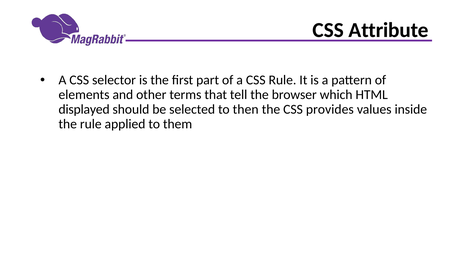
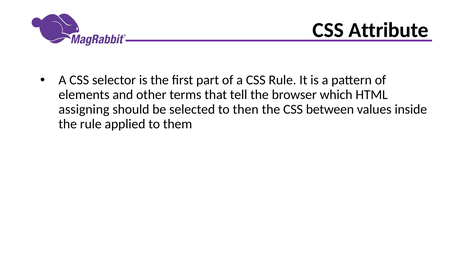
displayed: displayed -> assigning
provides: provides -> between
